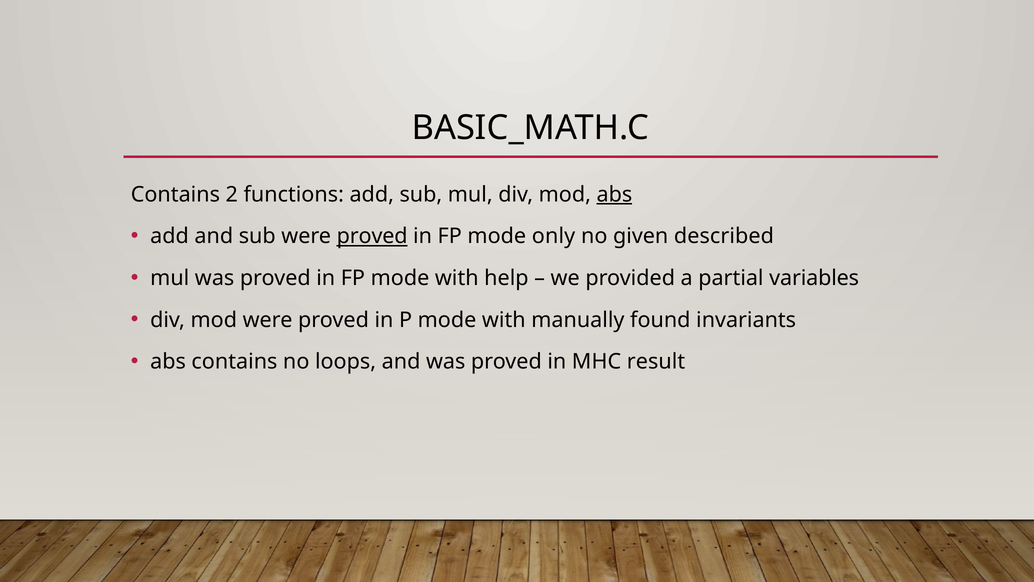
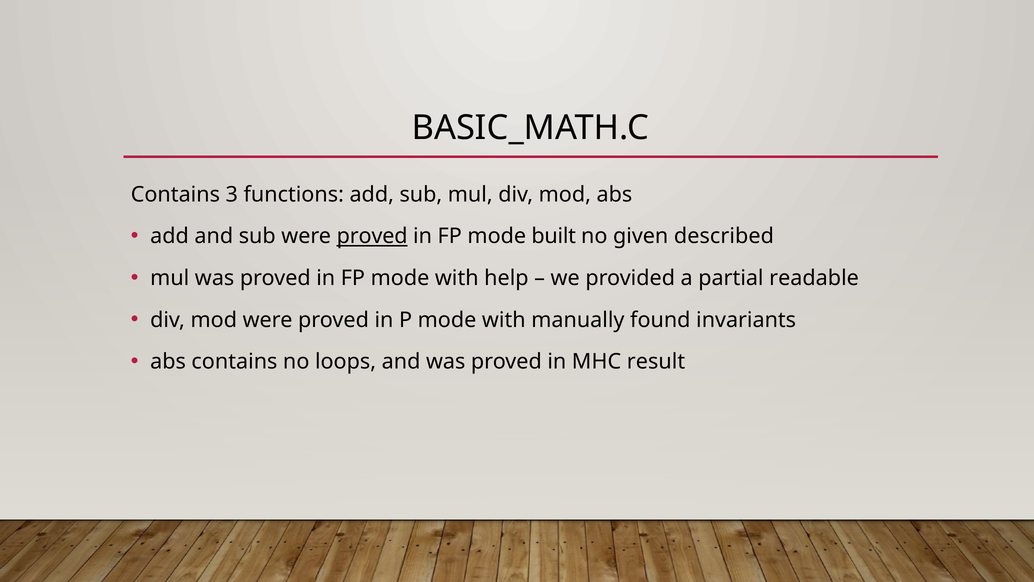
2: 2 -> 3
abs at (614, 194) underline: present -> none
only: only -> built
variables: variables -> readable
